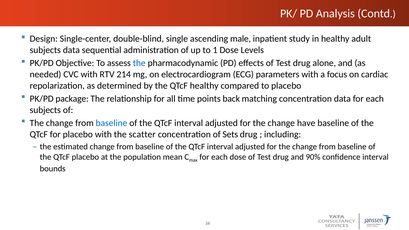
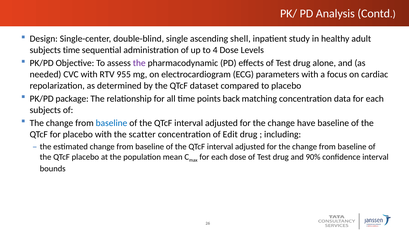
male: male -> shell
subjects data: data -> time
1: 1 -> 4
the at (139, 63) colour: blue -> purple
214: 214 -> 955
QTcF healthy: healthy -> dataset
Sets: Sets -> Edit
